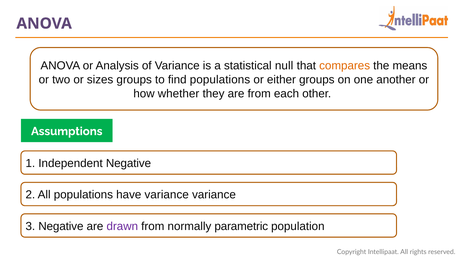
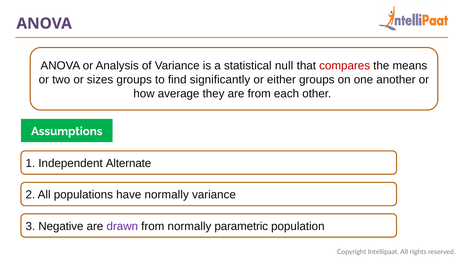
compares colour: orange -> red
find populations: populations -> significantly
whether: whether -> average
Independent Negative: Negative -> Alternate
have variance: variance -> normally
